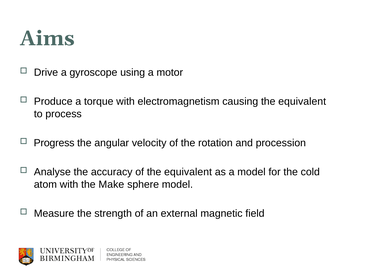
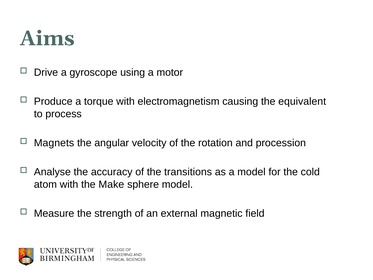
Progress: Progress -> Magnets
of the equivalent: equivalent -> transitions
